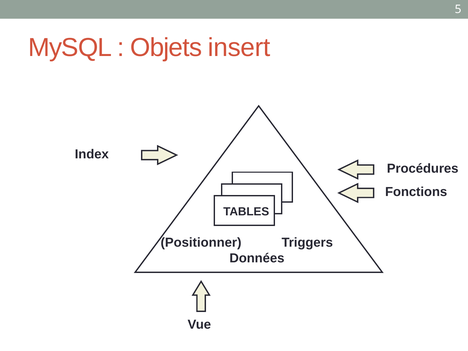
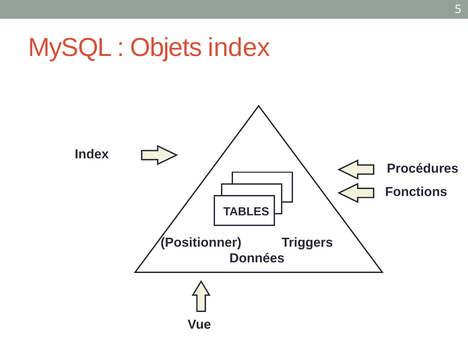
Objets insert: insert -> index
